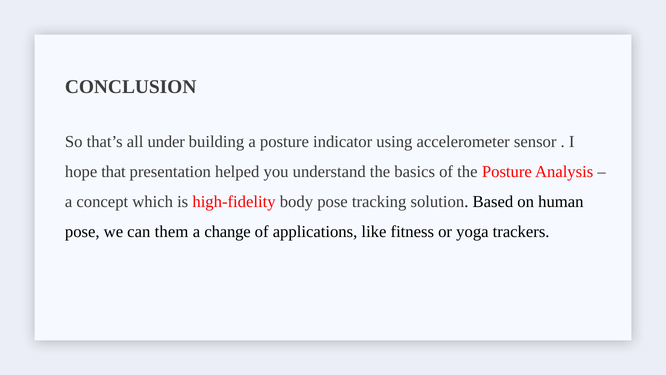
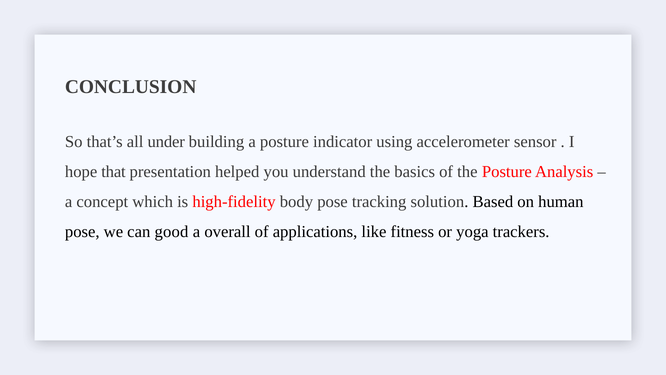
them: them -> good
change: change -> overall
